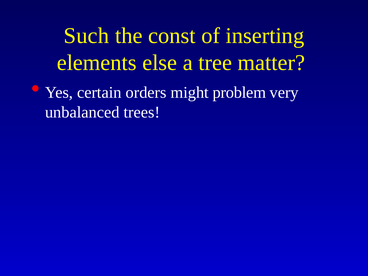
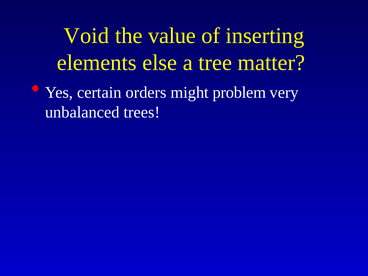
Such: Such -> Void
const: const -> value
